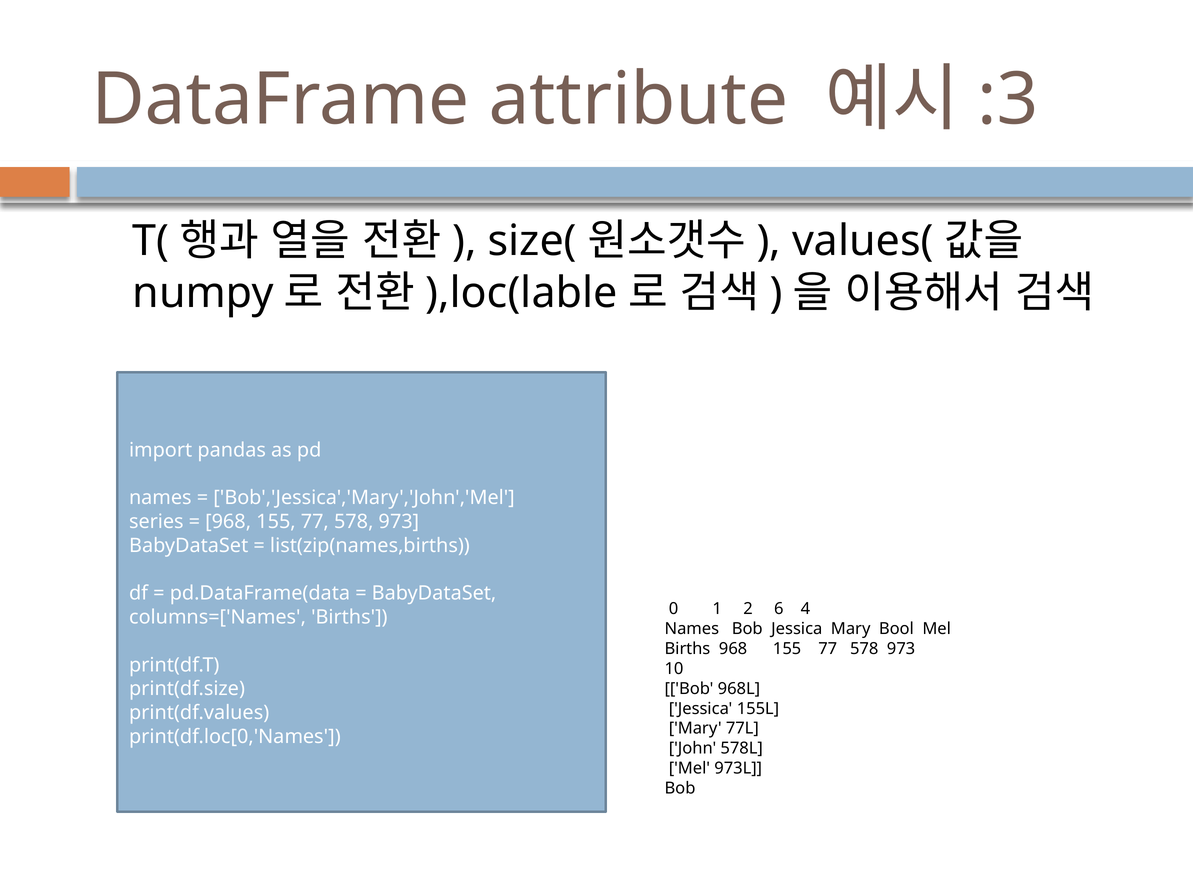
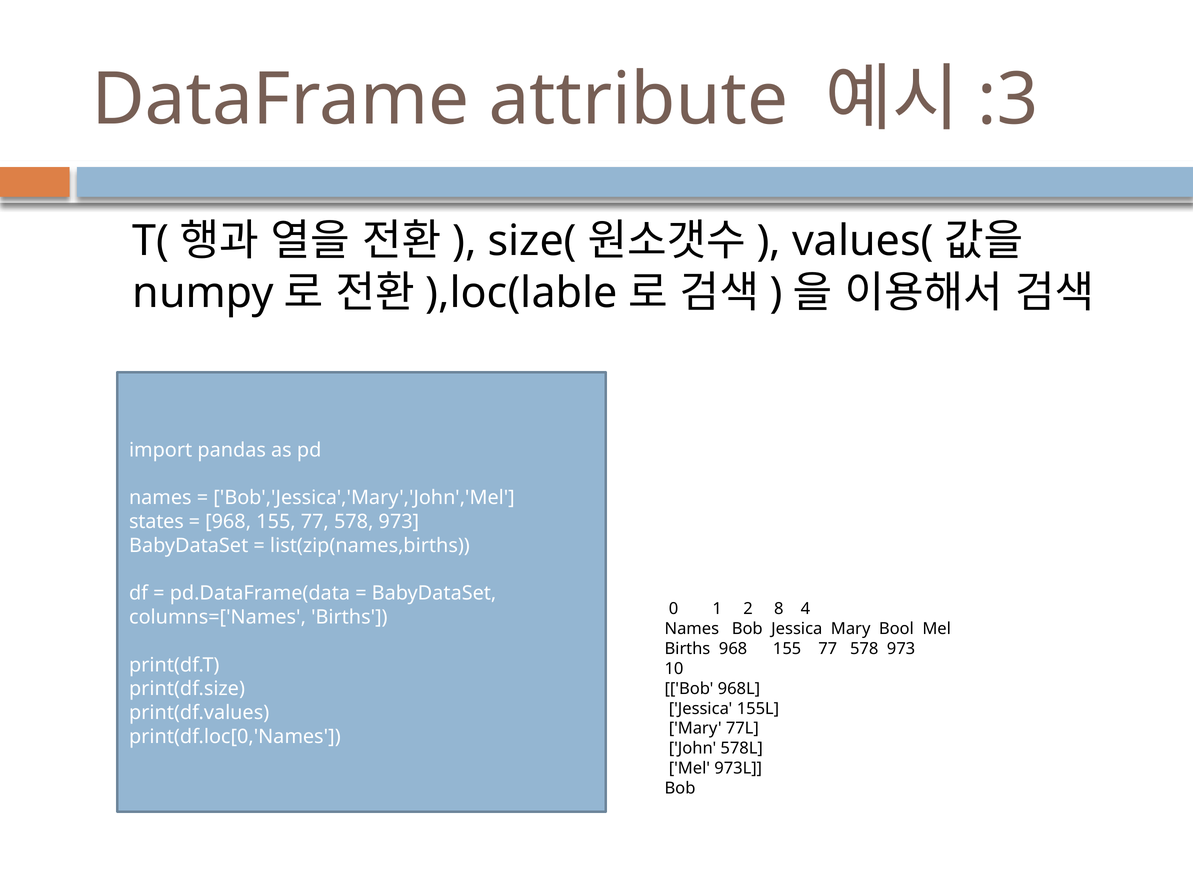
series: series -> states
6: 6 -> 8
